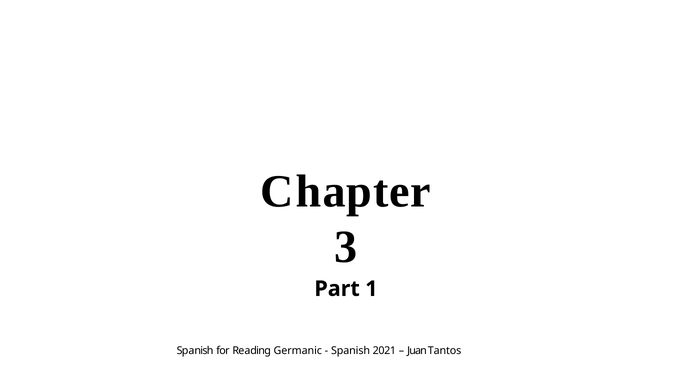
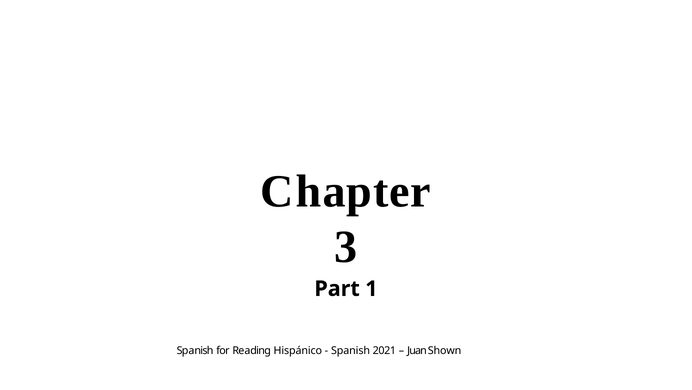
Germanic: Germanic -> Hispánico
Tantos: Tantos -> Shown
